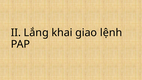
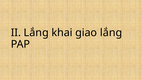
giao lệnh: lệnh -> lắng
